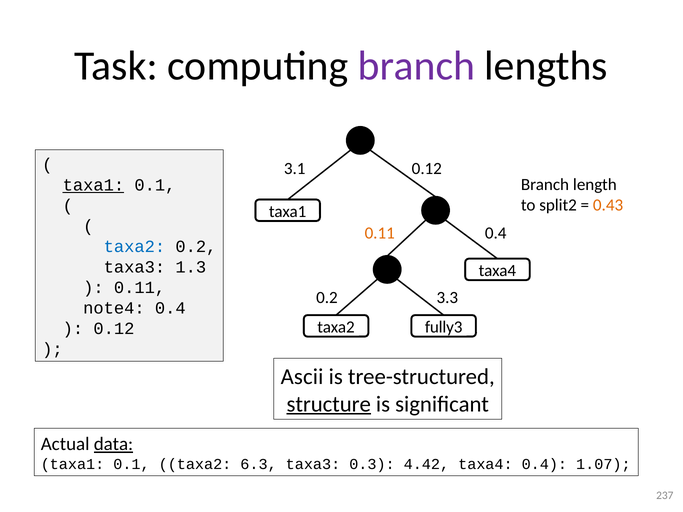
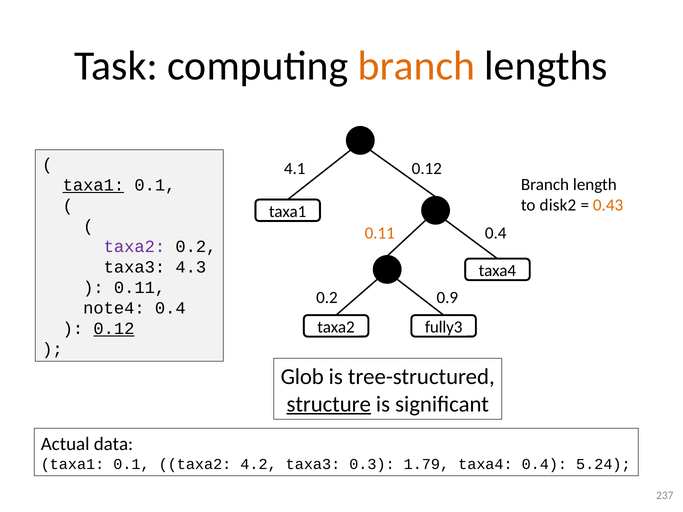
branch at (416, 66) colour: purple -> orange
3.1: 3.1 -> 4.1
split2: split2 -> disk2
taxa2 at (134, 247) colour: blue -> purple
1.3: 1.3 -> 4.3
3.3: 3.3 -> 0.9
0.12 at (114, 329) underline: none -> present
Ascii: Ascii -> Glob
data underline: present -> none
6.3: 6.3 -> 4.2
4.42: 4.42 -> 1.79
1.07: 1.07 -> 5.24
